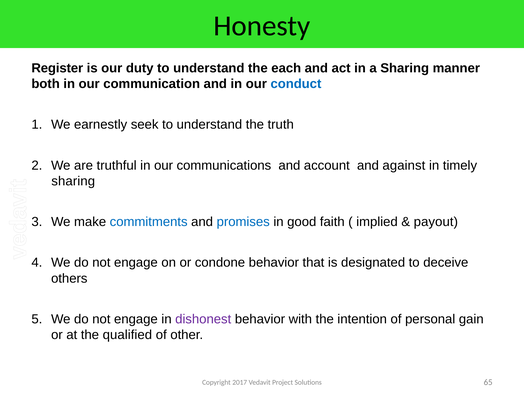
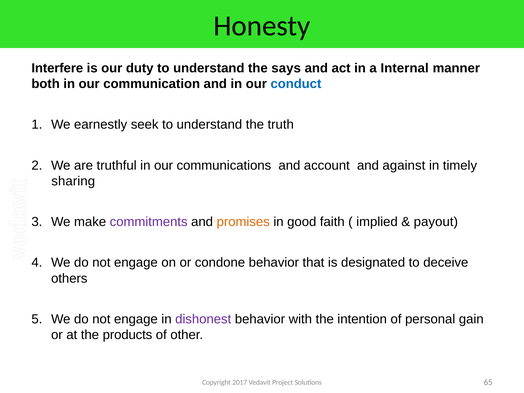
Register: Register -> Interfere
each: each -> says
a Sharing: Sharing -> Internal
commitments colour: blue -> purple
promises colour: blue -> orange
qualified: qualified -> products
